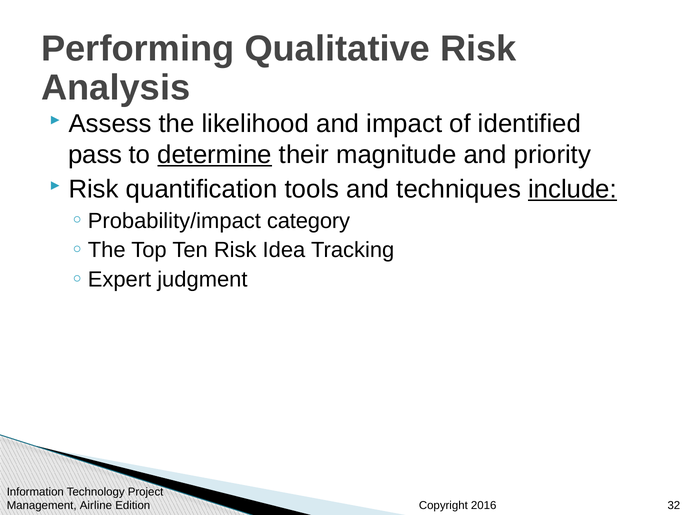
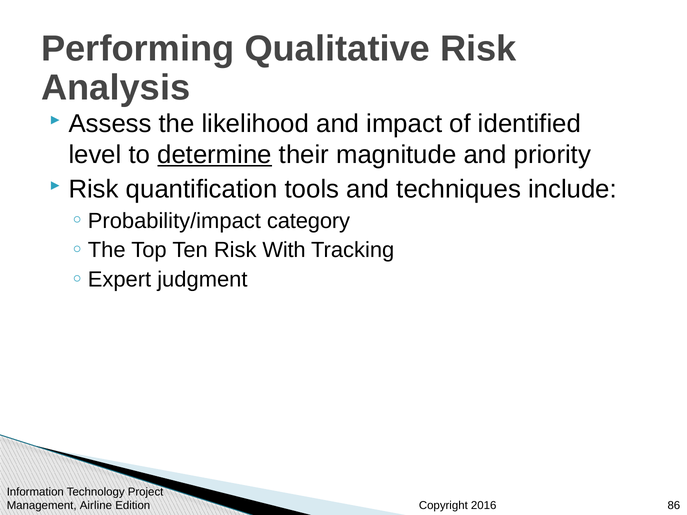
pass: pass -> level
include underline: present -> none
Idea: Idea -> With
32: 32 -> 86
